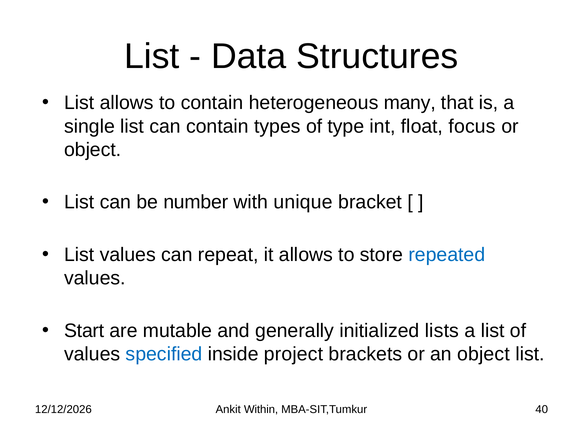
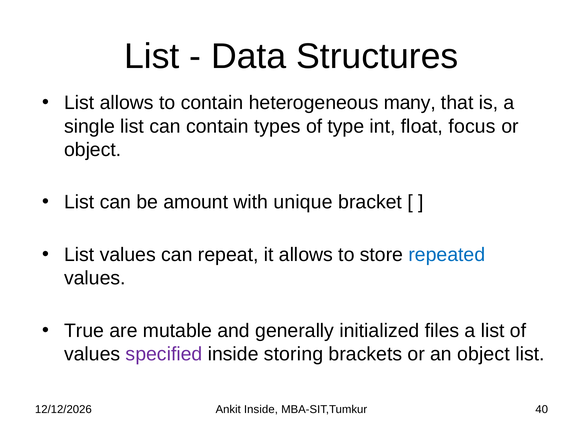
number: number -> amount
Start: Start -> True
lists: lists -> files
specified colour: blue -> purple
project: project -> storing
Ankit Within: Within -> Inside
